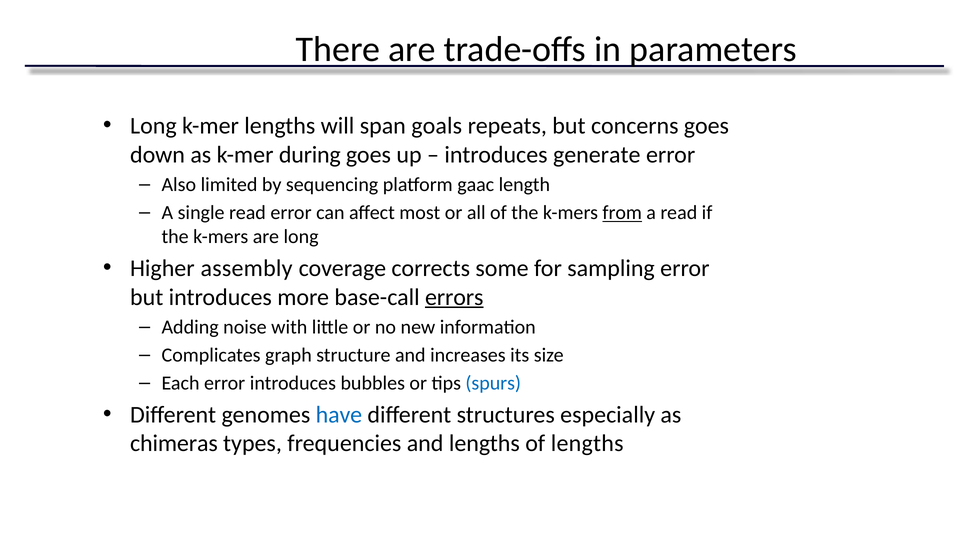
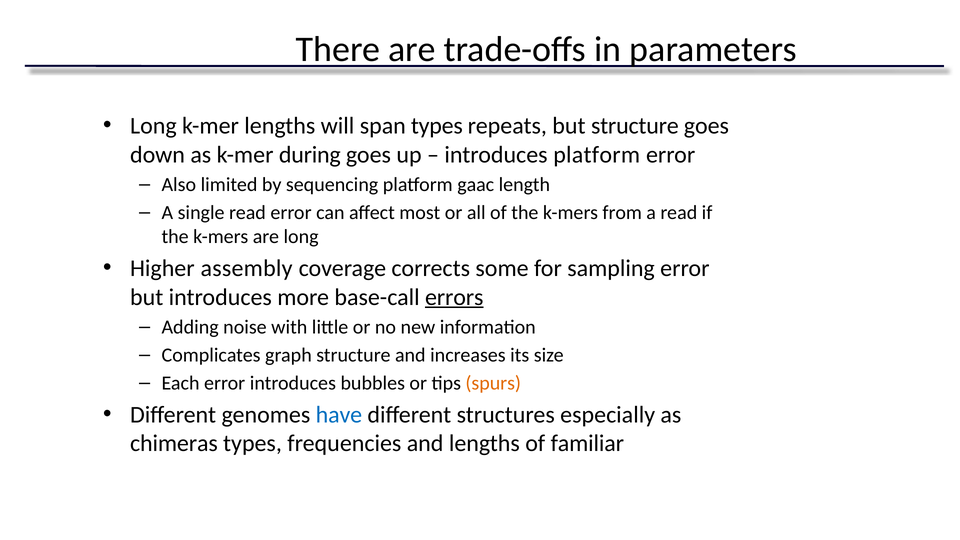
span goals: goals -> types
but concerns: concerns -> structure
introduces generate: generate -> platform
from underline: present -> none
spurs colour: blue -> orange
of lengths: lengths -> familiar
